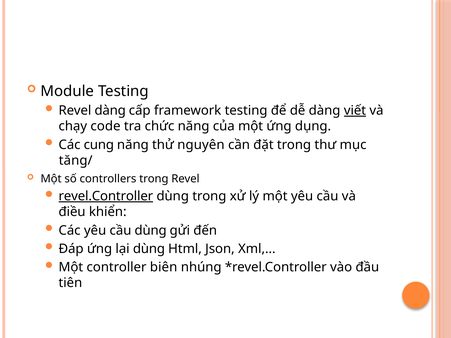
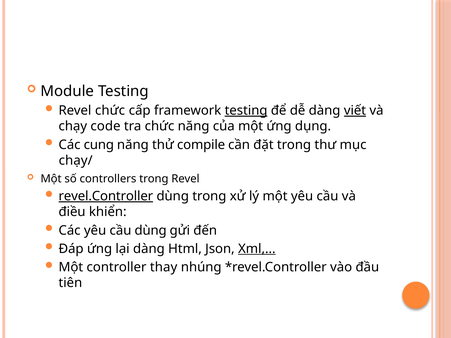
Revel dàng: dàng -> chức
testing at (246, 111) underline: none -> present
nguyên: nguyên -> compile
tăng/: tăng/ -> chạy/
lại dùng: dùng -> dàng
Xml underline: none -> present
biên: biên -> thay
